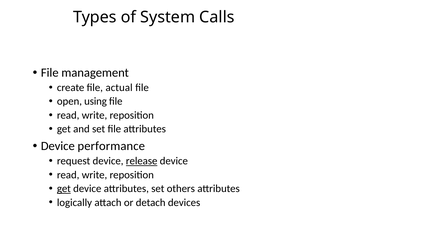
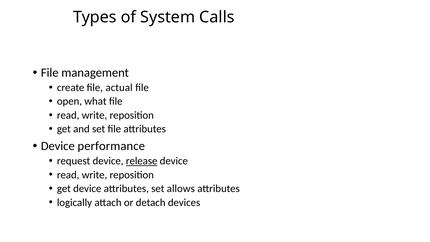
using: using -> what
get at (64, 189) underline: present -> none
others: others -> allows
